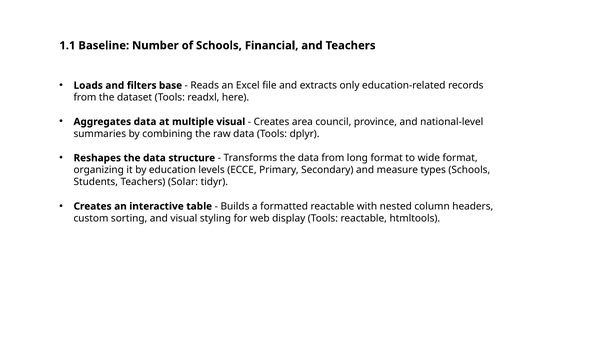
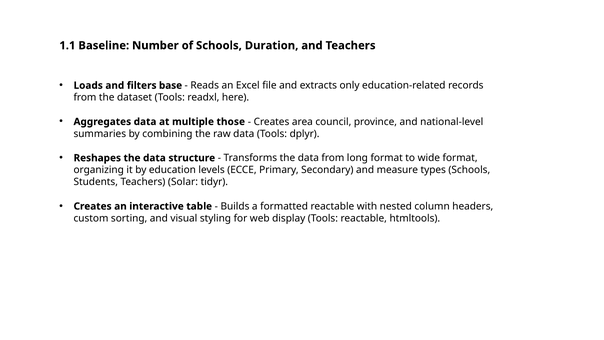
Financial: Financial -> Duration
multiple visual: visual -> those
